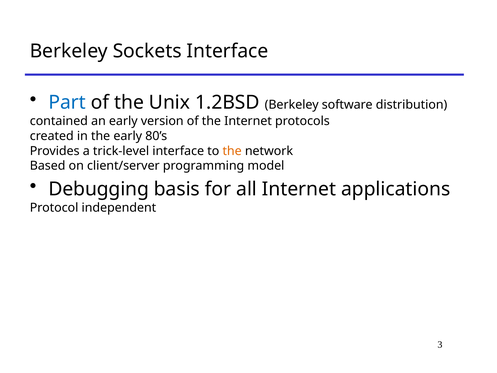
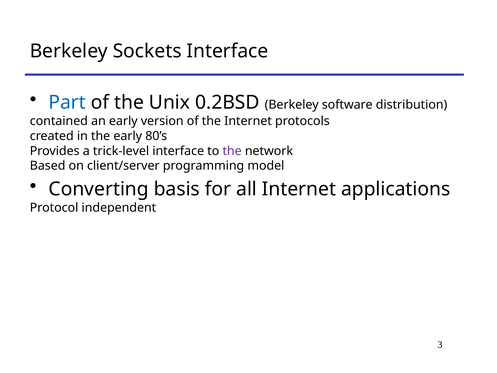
1.2BSD: 1.2BSD -> 0.2BSD
the at (232, 151) colour: orange -> purple
Debugging: Debugging -> Converting
